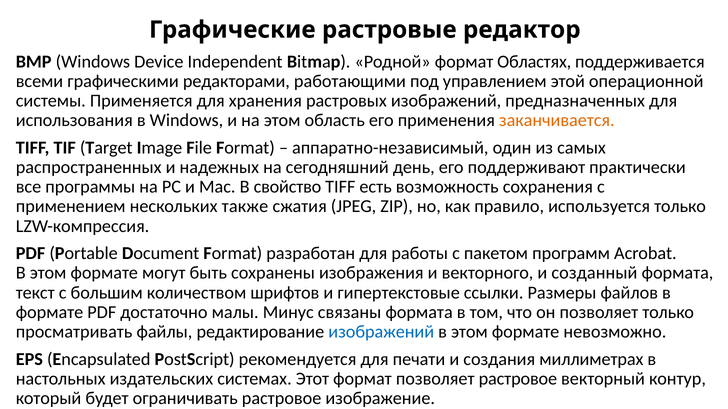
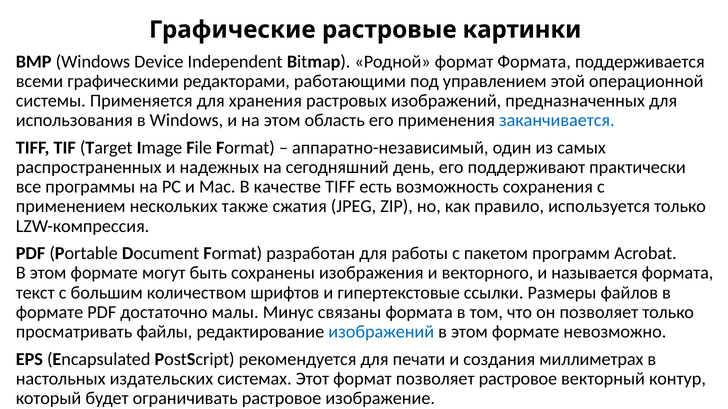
редактор: редактор -> картинки
формат Областях: Областях -> Формата
заканчивается colour: orange -> blue
свойство: свойство -> качестве
созданный: созданный -> называется
